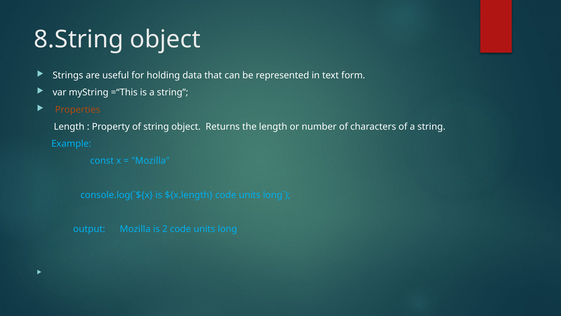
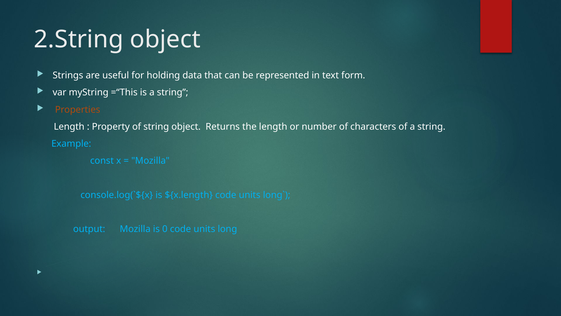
8.String: 8.String -> 2.String
2: 2 -> 0
